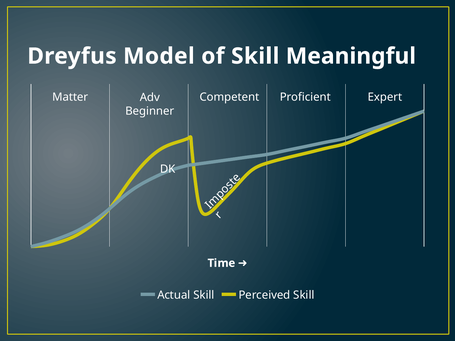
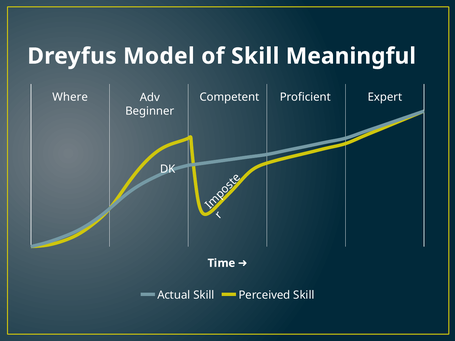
Matter: Matter -> Where
